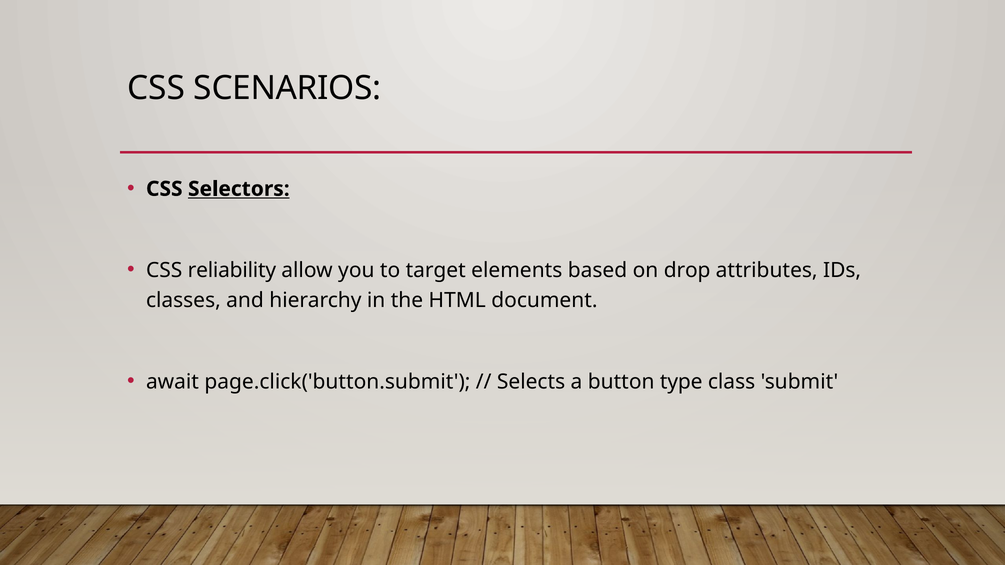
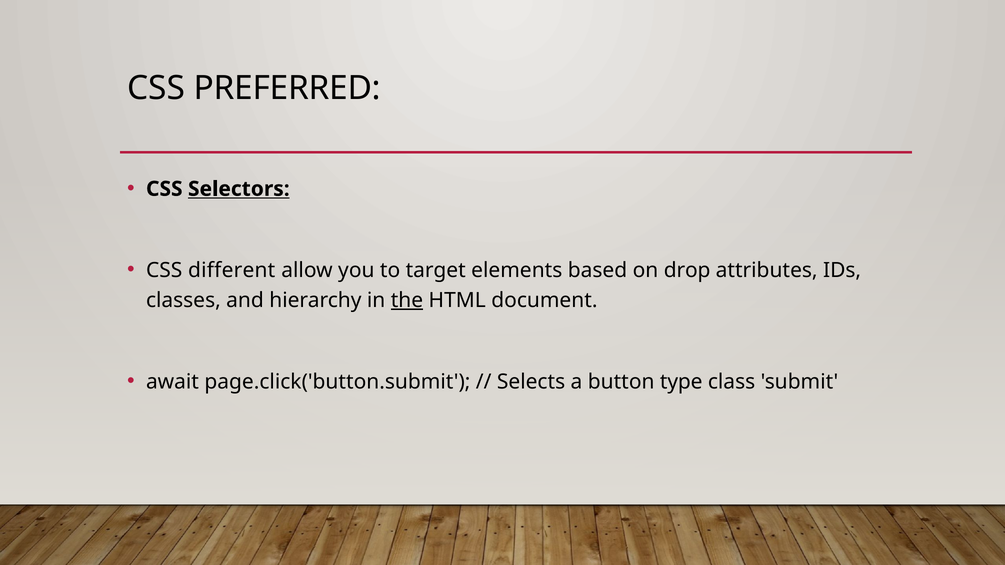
SCENARIOS: SCENARIOS -> PREFERRED
reliability: reliability -> different
the underline: none -> present
